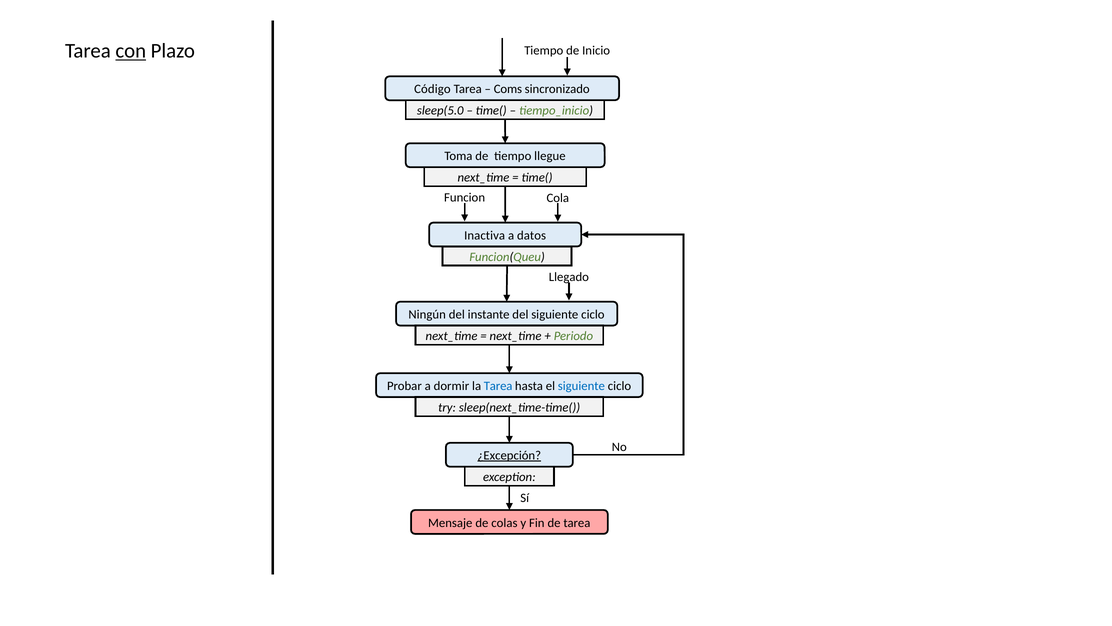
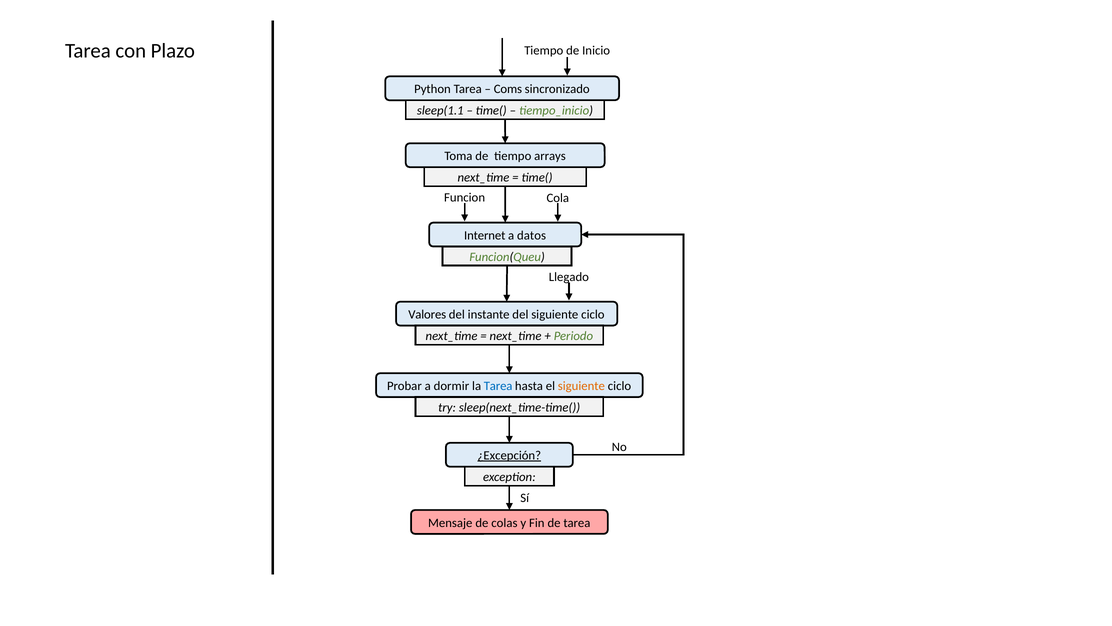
con underline: present -> none
Código: Código -> Python
sleep(5.0: sleep(5.0 -> sleep(1.1
llegue: llegue -> arrays
Inactiva: Inactiva -> Internet
Ningún: Ningún -> Valores
siguiente at (581, 386) colour: blue -> orange
